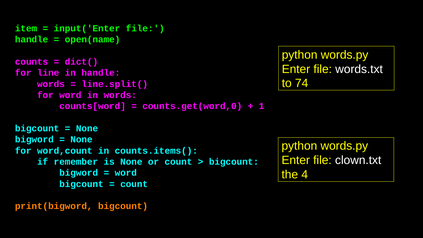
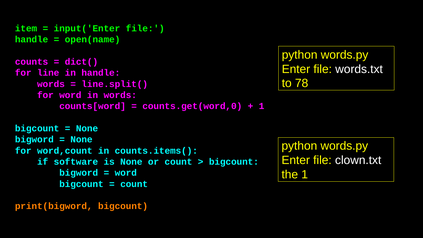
74: 74 -> 78
remember: remember -> software
the 4: 4 -> 1
